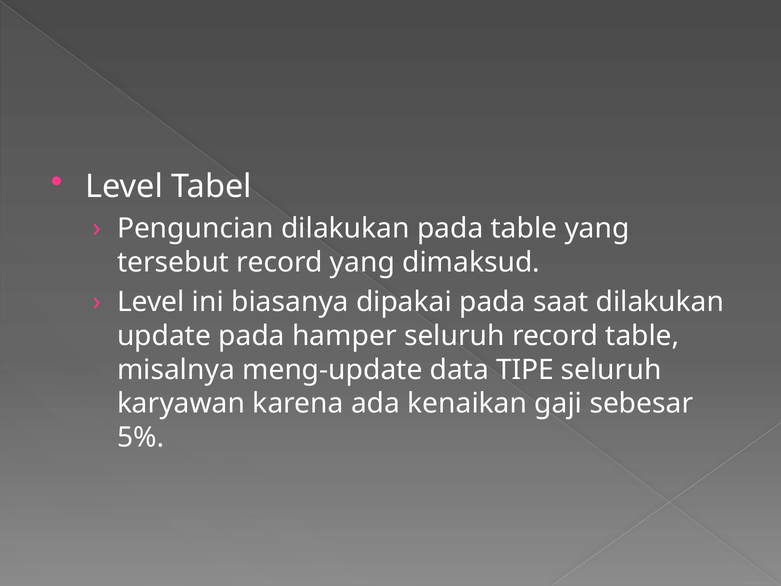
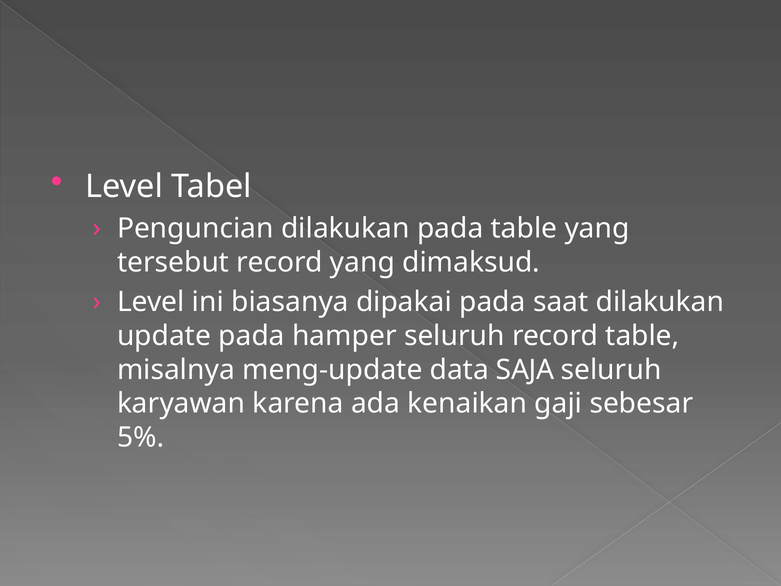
TIPE: TIPE -> SAJA
